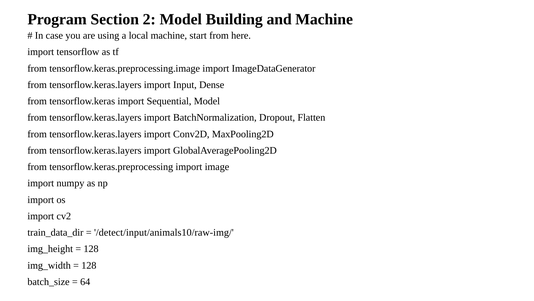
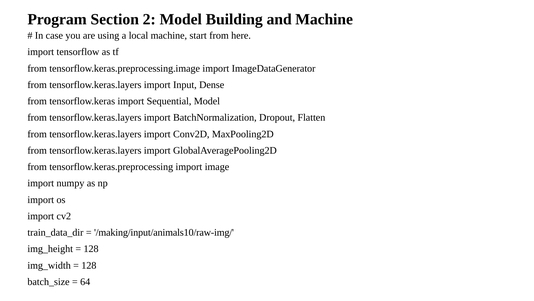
/detect/input/animals10/raw-img/: /detect/input/animals10/raw-img/ -> /making/input/animals10/raw-img/
